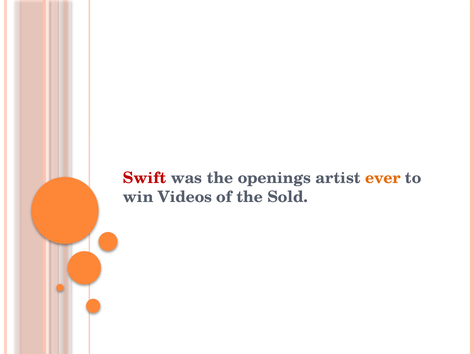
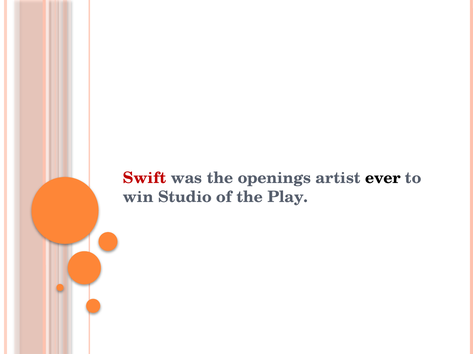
ever colour: orange -> black
Videos: Videos -> Studio
Sold: Sold -> Play
